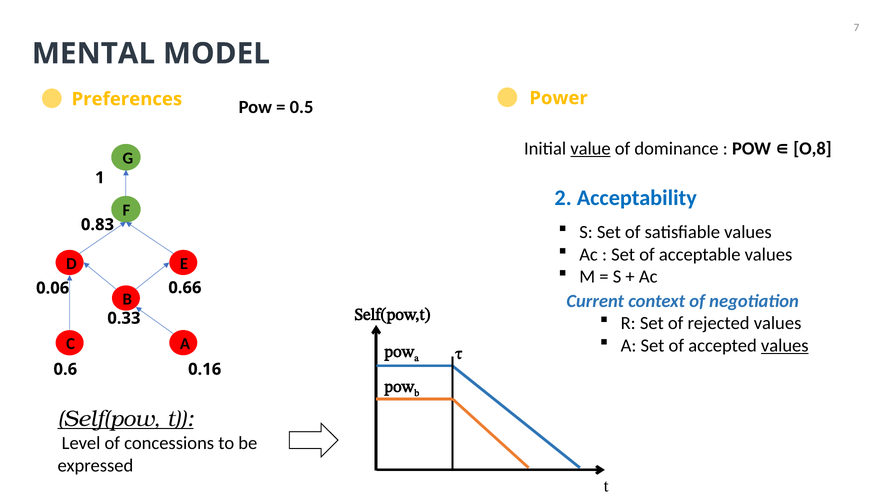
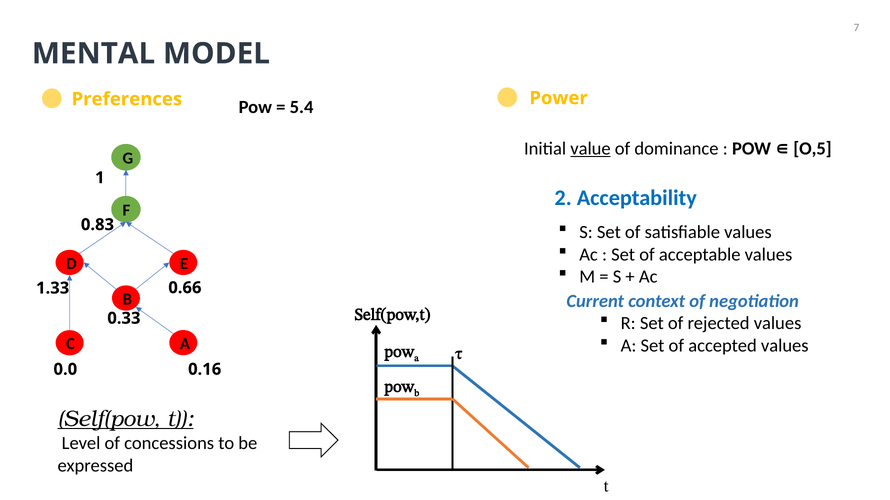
0.5: 0.5 -> 5.4
O,8: O,8 -> O,5
0.06: 0.06 -> 1.33
values at (785, 346) underline: present -> none
0.6: 0.6 -> 0.0
